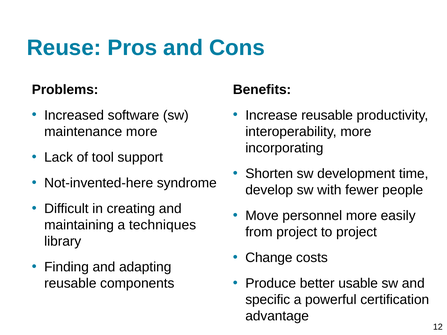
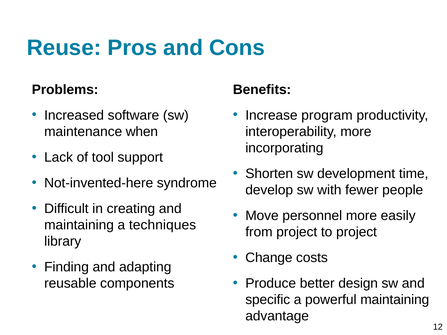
Increase reusable: reusable -> program
maintenance more: more -> when
usable: usable -> design
powerful certification: certification -> maintaining
